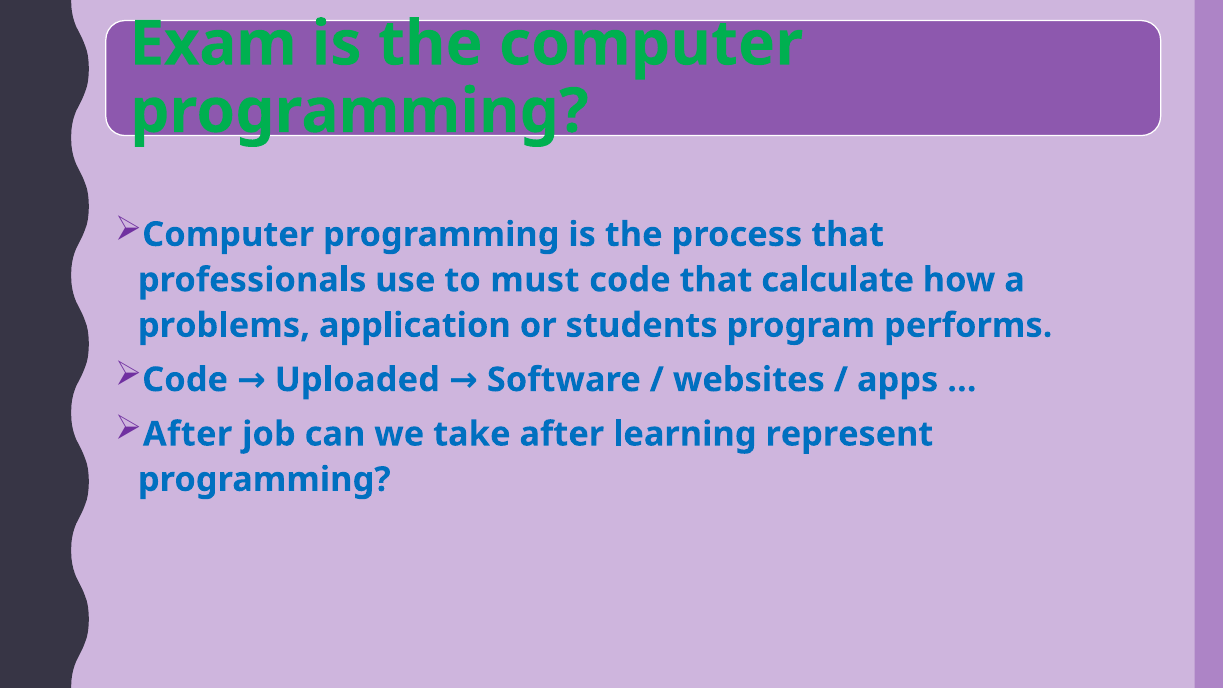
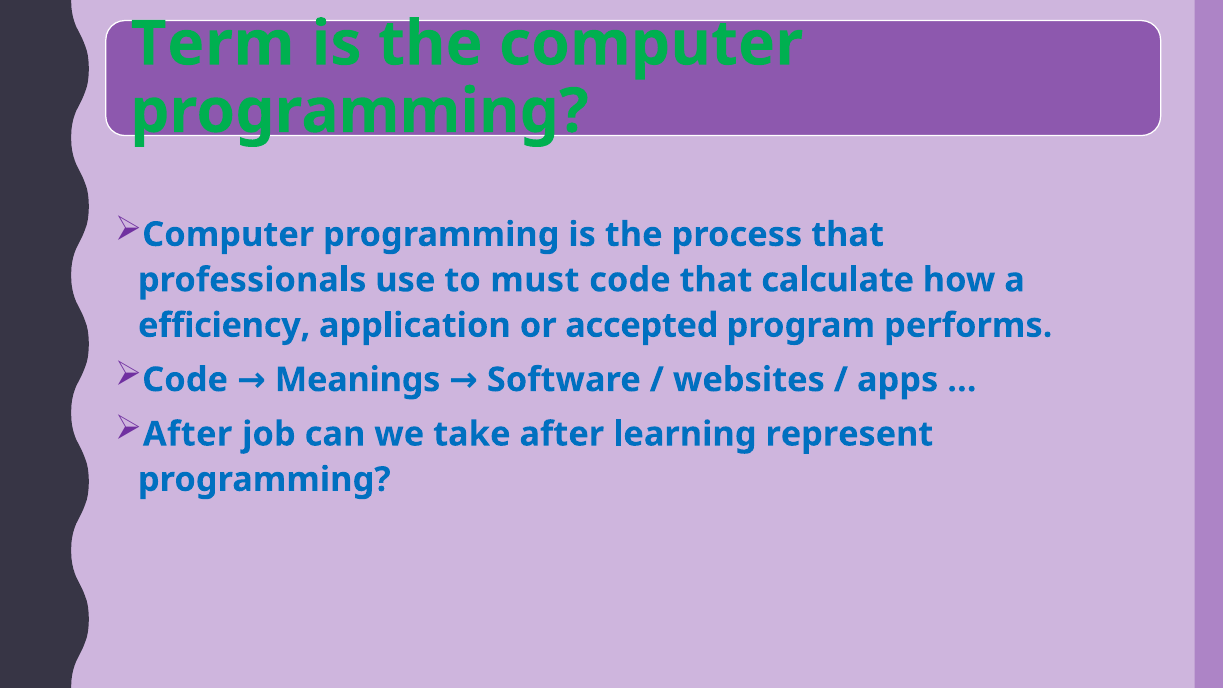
Exam: Exam -> Term
problems: problems -> efficiency
students: students -> accepted
Uploaded: Uploaded -> Meanings
